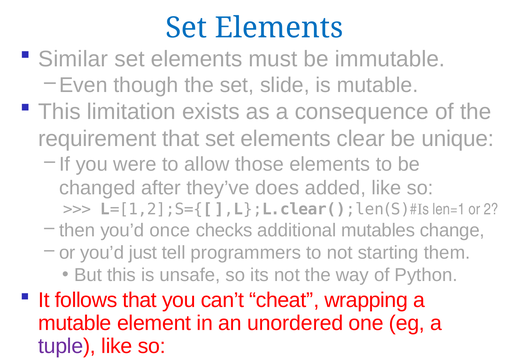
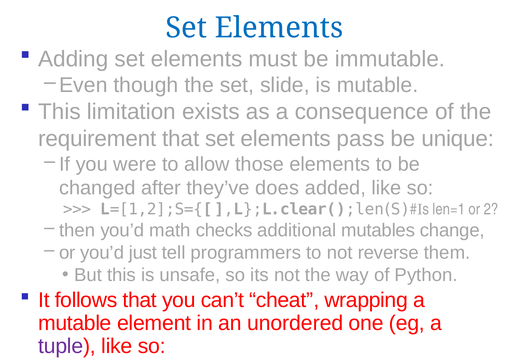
Similar: Similar -> Adding
clear: clear -> pass
once: once -> math
starting: starting -> reverse
